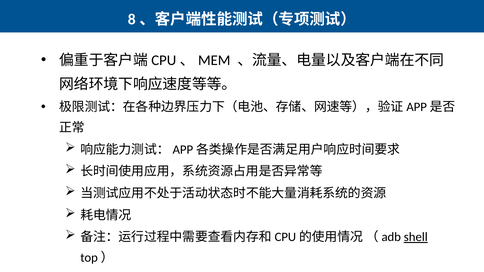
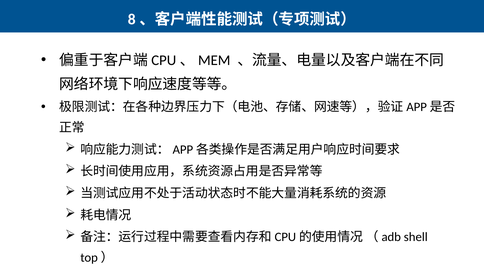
shell underline: present -> none
